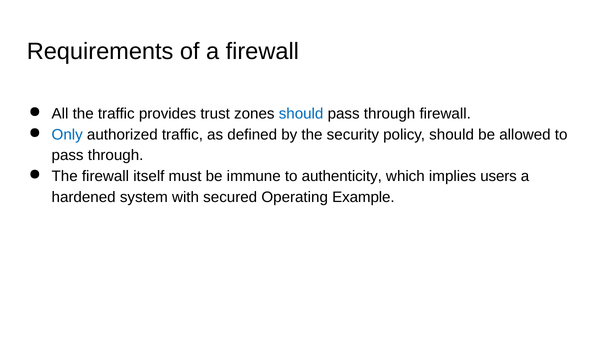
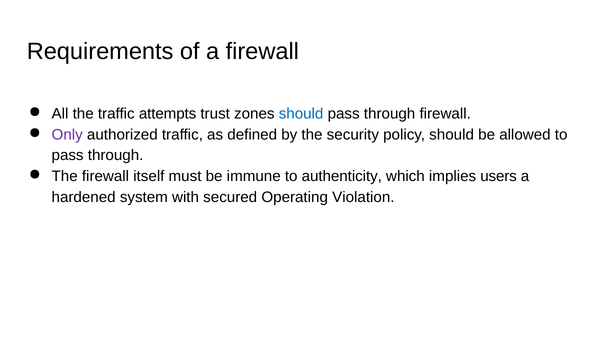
provides: provides -> attempts
Only colour: blue -> purple
Example: Example -> Violation
